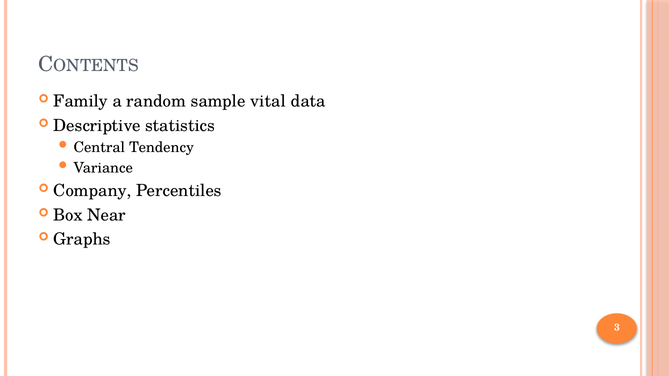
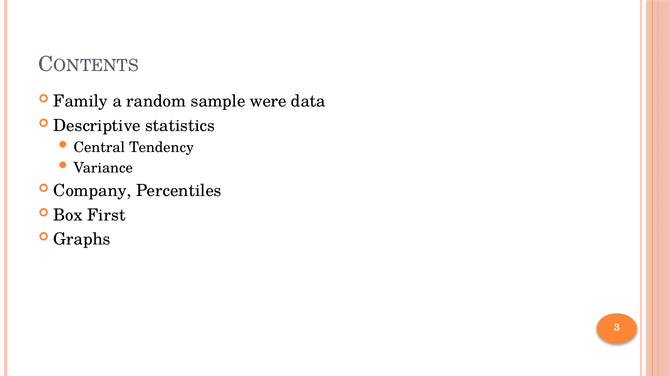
vital: vital -> were
Near: Near -> First
